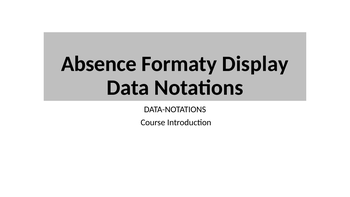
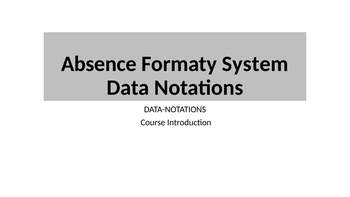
Display: Display -> System
